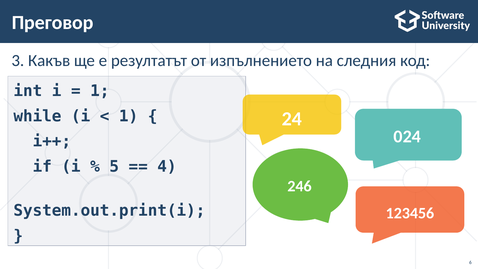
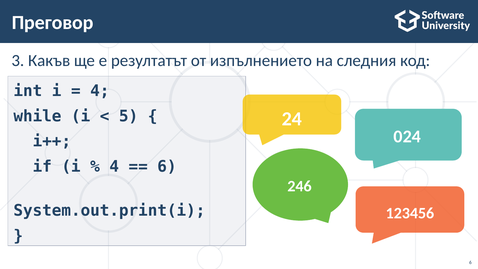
1 at (100, 91): 1 -> 4
1 at (129, 116): 1 -> 5
5 at (114, 166): 5 -> 4
4 at (167, 166): 4 -> 6
